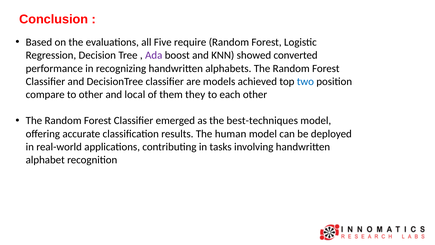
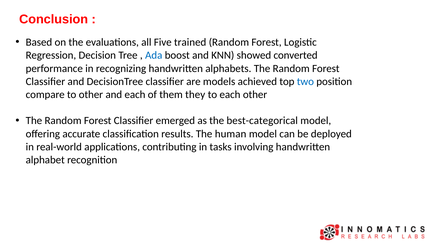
require: require -> trained
Ada colour: purple -> blue
and local: local -> each
best-techniques: best-techniques -> best-categorical
